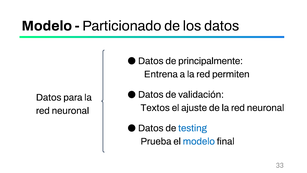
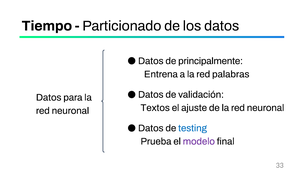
Modelo at (47, 26): Modelo -> Tiempo
permiten: permiten -> palabras
modelo at (199, 141) colour: blue -> purple
